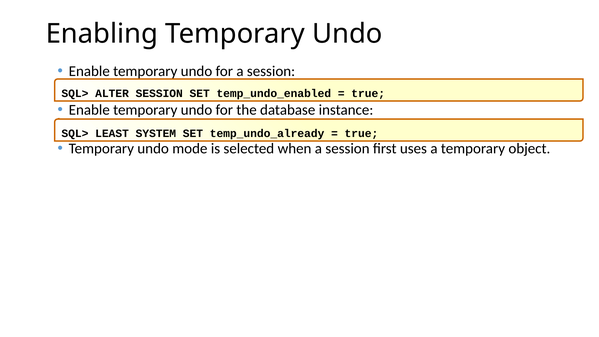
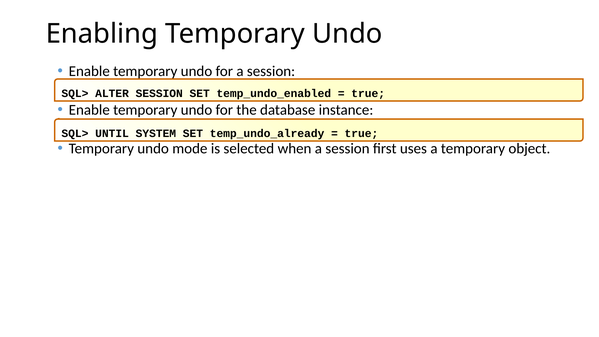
LEAST: LEAST -> UNTIL
